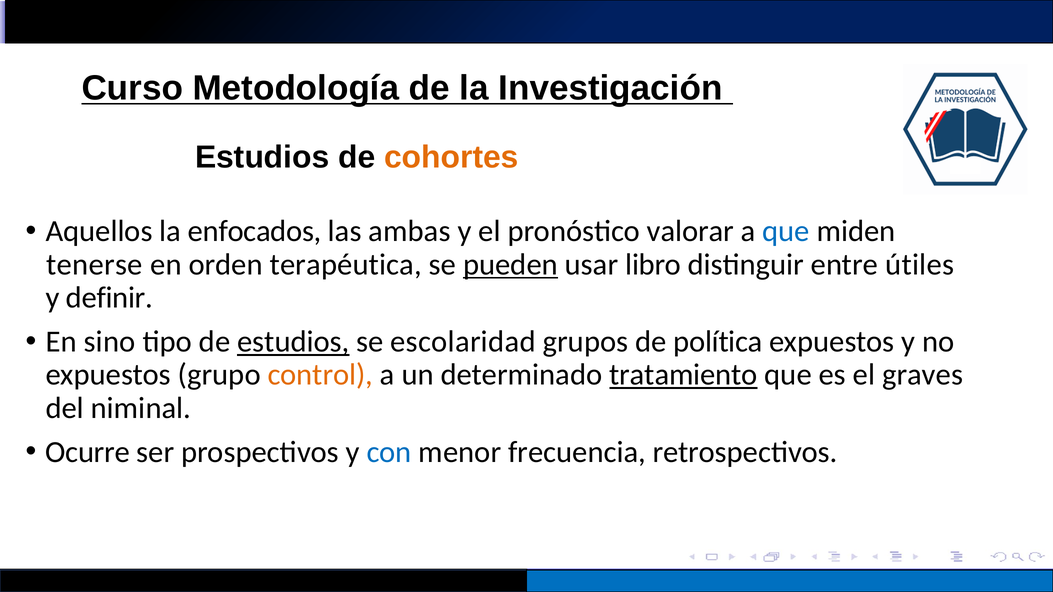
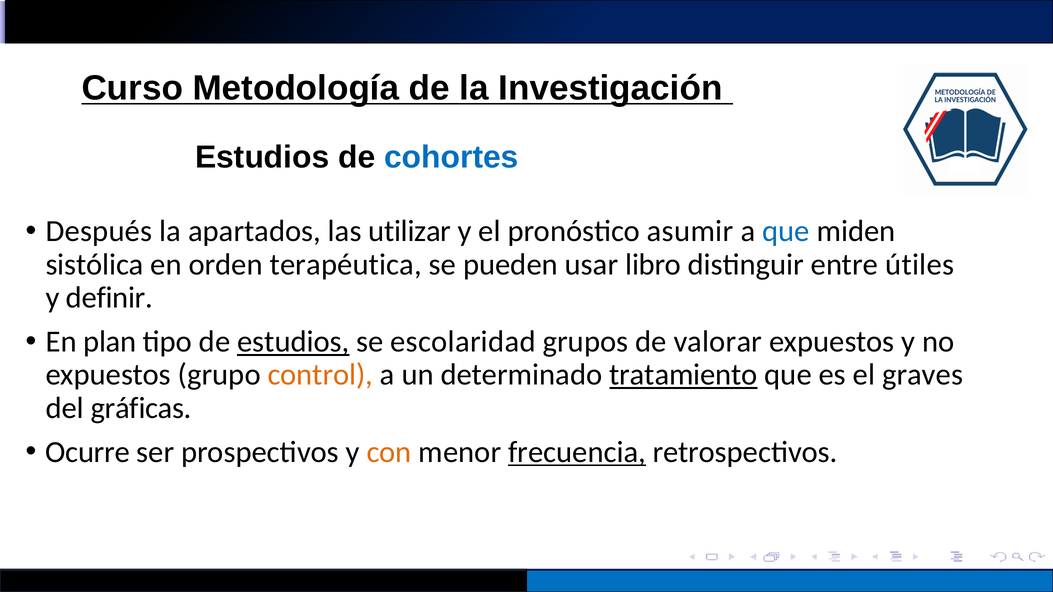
cohortes colour: orange -> blue
Aquellos: Aquellos -> Después
enfocados: enfocados -> apartados
ambas: ambas -> utilizar
valorar: valorar -> asumir
tenerse: tenerse -> sistólica
pueden underline: present -> none
sino: sino -> plan
política: política -> valorar
niminal: niminal -> gráficas
con colour: blue -> orange
frecuencia underline: none -> present
